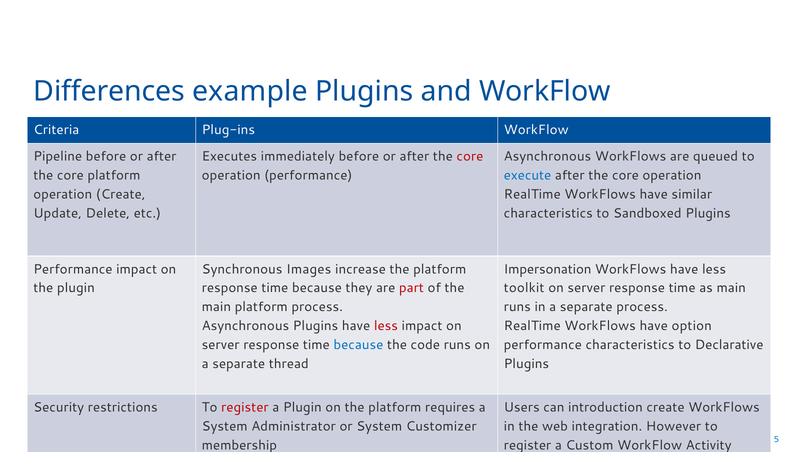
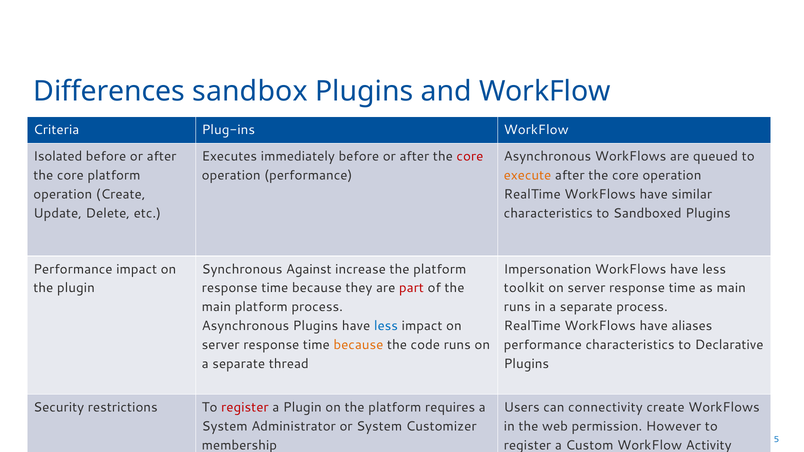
example: example -> sandbox
Pipeline: Pipeline -> Isolated
execute colour: blue -> orange
Images: Images -> Against
less at (386, 326) colour: red -> blue
option: option -> aliases
because at (358, 345) colour: blue -> orange
introduction: introduction -> connectivity
integration: integration -> permission
